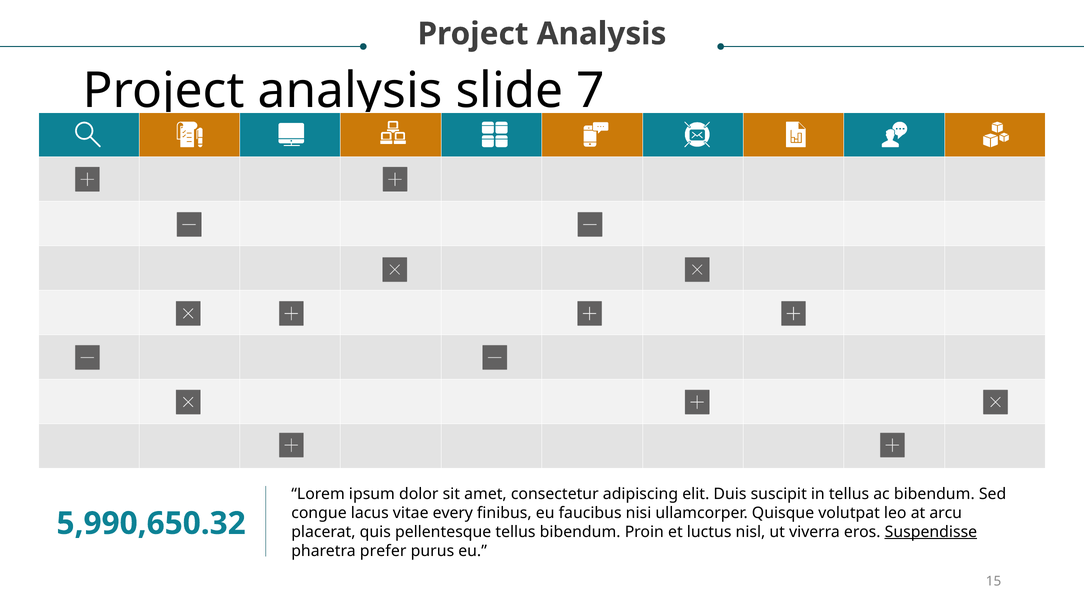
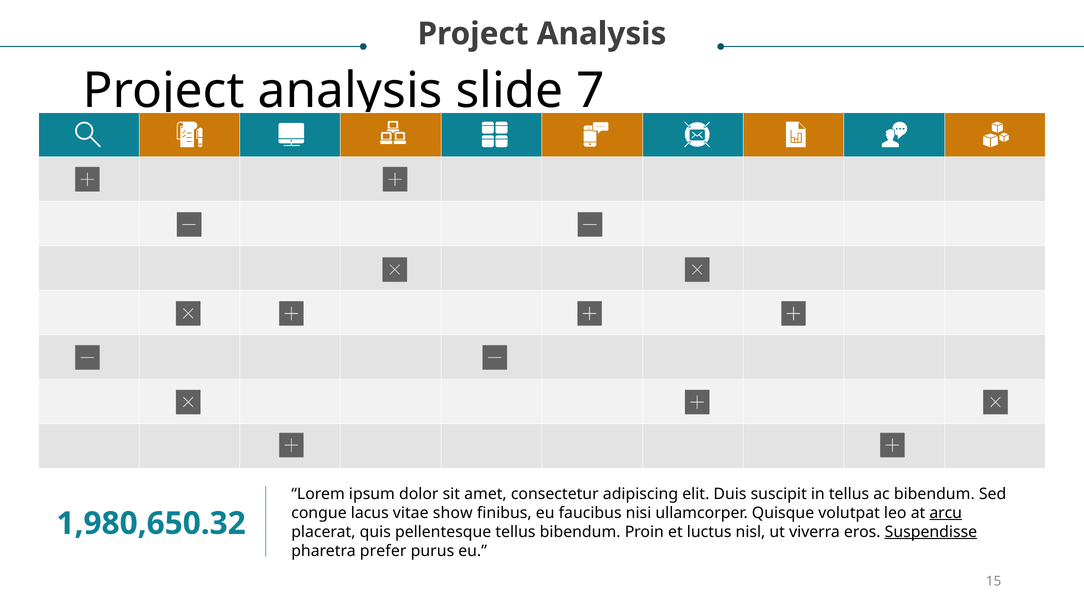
every: every -> show
arcu underline: none -> present
5,990,650.32: 5,990,650.32 -> 1,980,650.32
